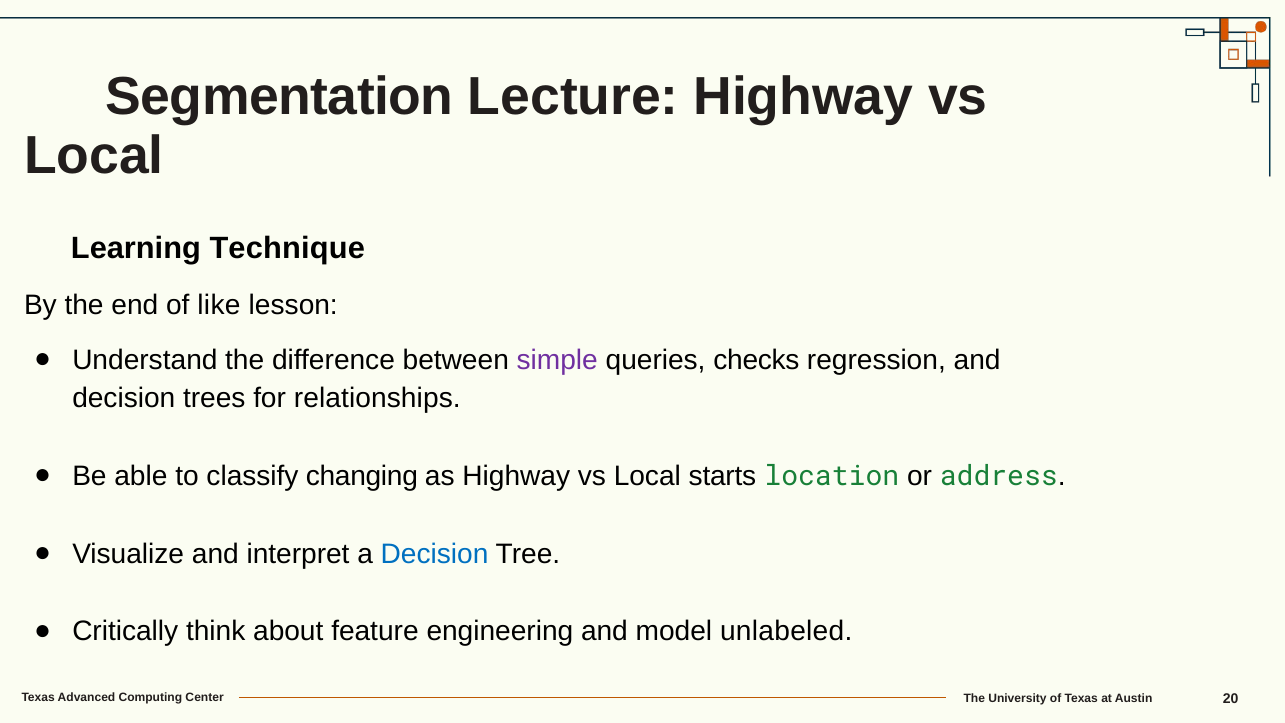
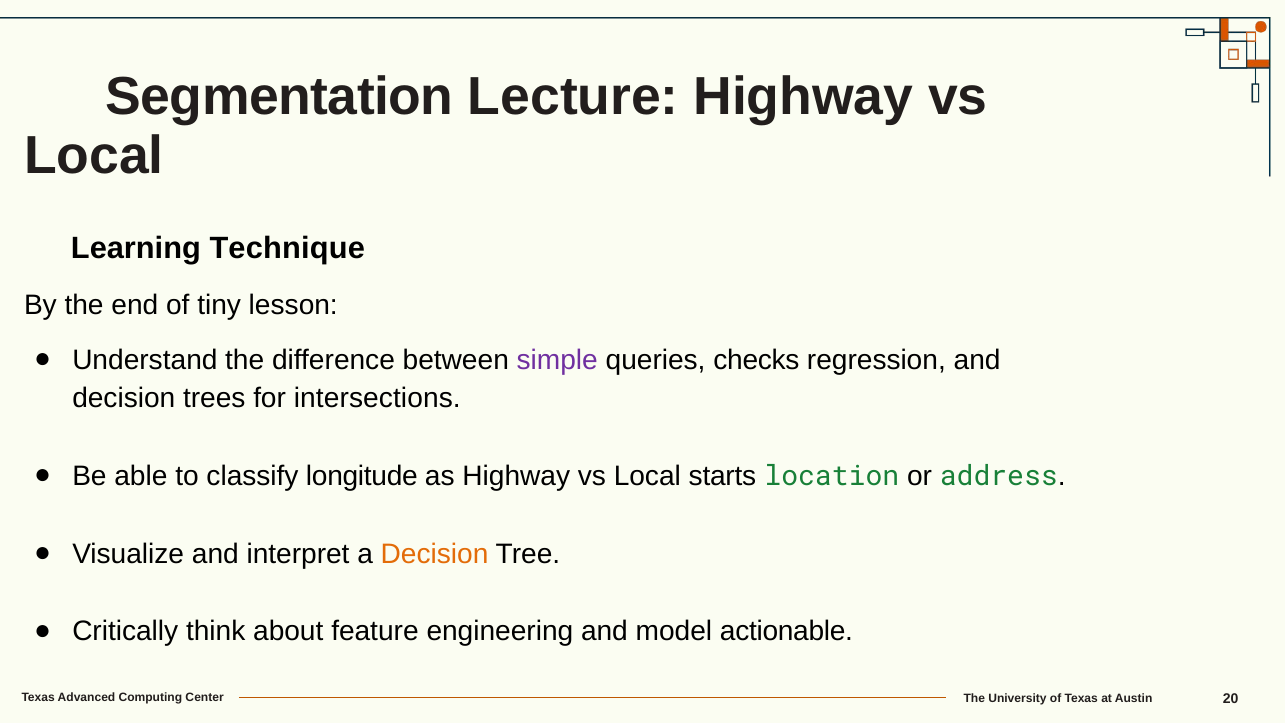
like: like -> tiny
relationships: relationships -> intersections
changing: changing -> longitude
Decision at (435, 554) colour: blue -> orange
unlabeled: unlabeled -> actionable
